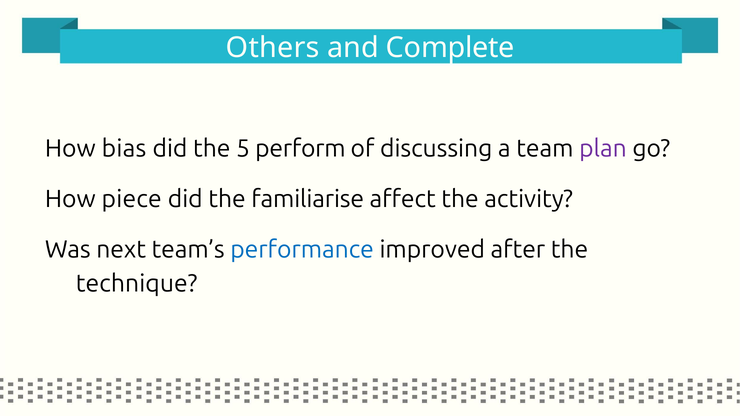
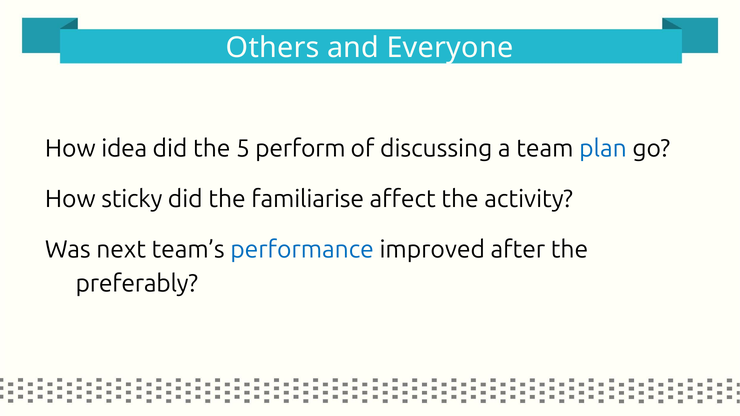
Complete: Complete -> Everyone
bias: bias -> idea
plan colour: purple -> blue
piece: piece -> sticky
technique: technique -> preferably
